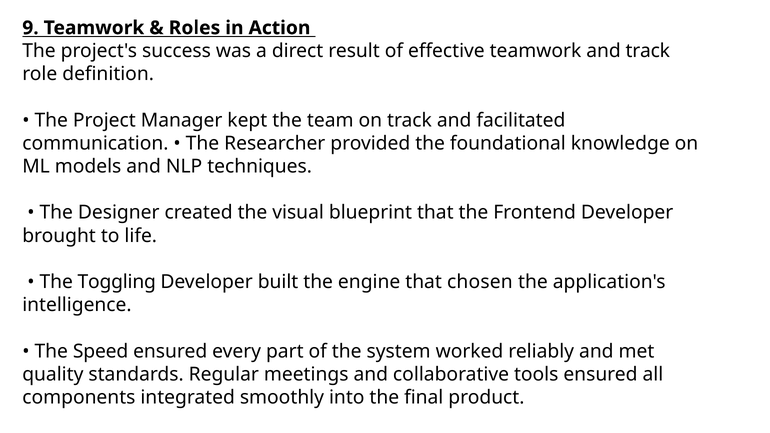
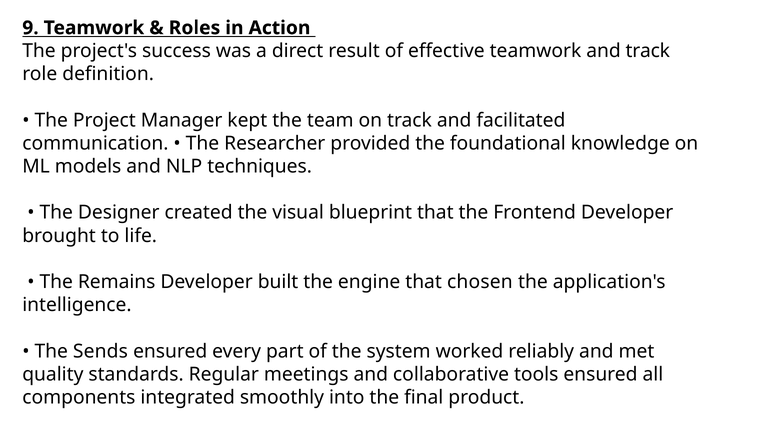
Toggling: Toggling -> Remains
Speed: Speed -> Sends
